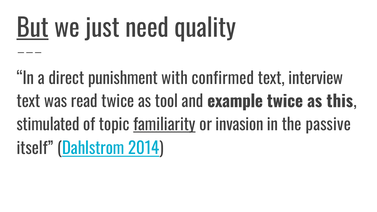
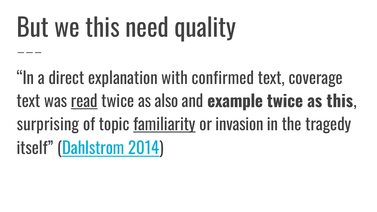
But underline: present -> none
we just: just -> this
punishment: punishment -> explanation
interview: interview -> coverage
read underline: none -> present
tool: tool -> also
stimulated: stimulated -> surprising
passive: passive -> tragedy
